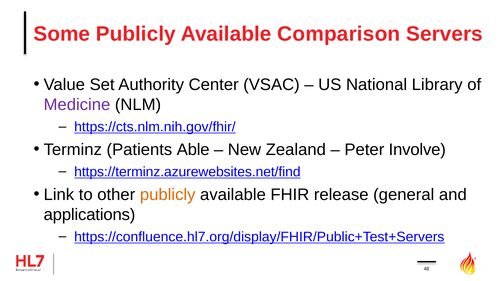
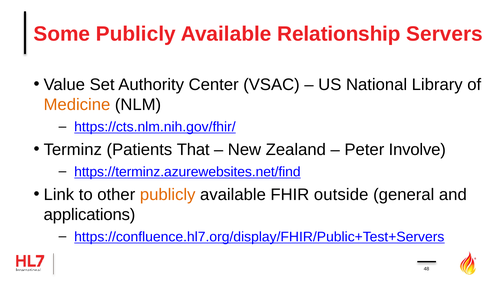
Comparison: Comparison -> Relationship
Medicine colour: purple -> orange
Able: Able -> That
release: release -> outside
